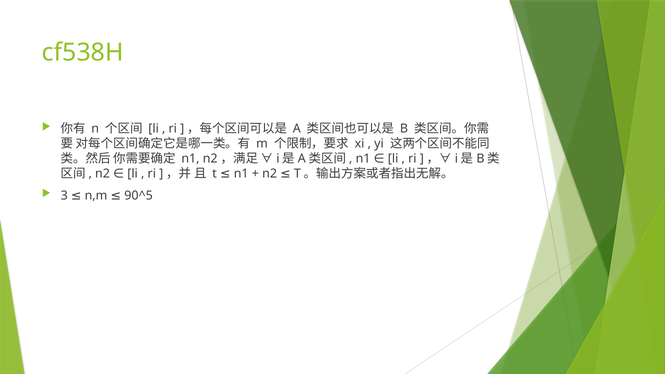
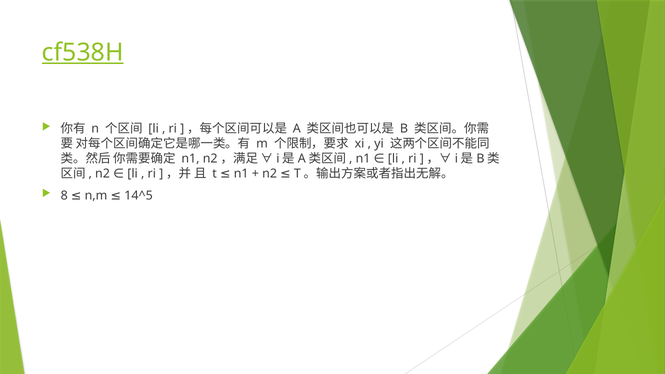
cf538H underline: none -> present
3: 3 -> 8
90^5: 90^5 -> 14^5
